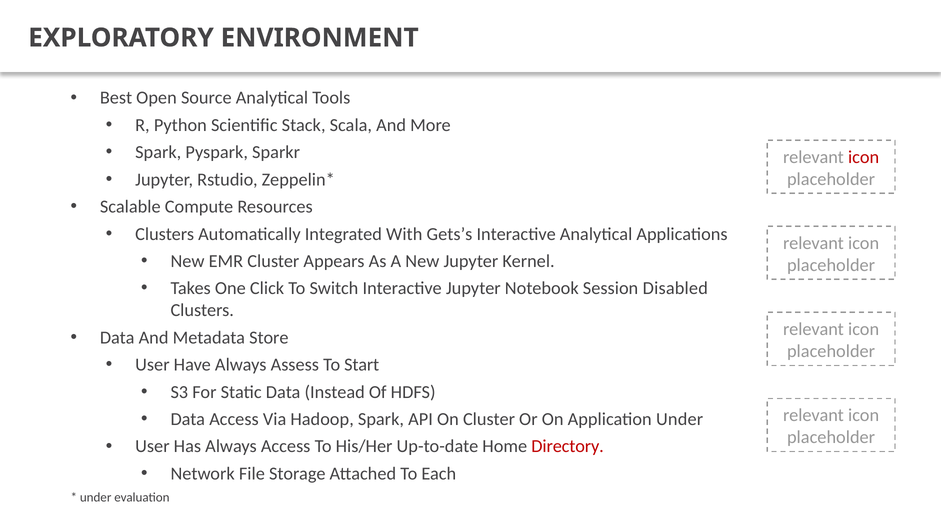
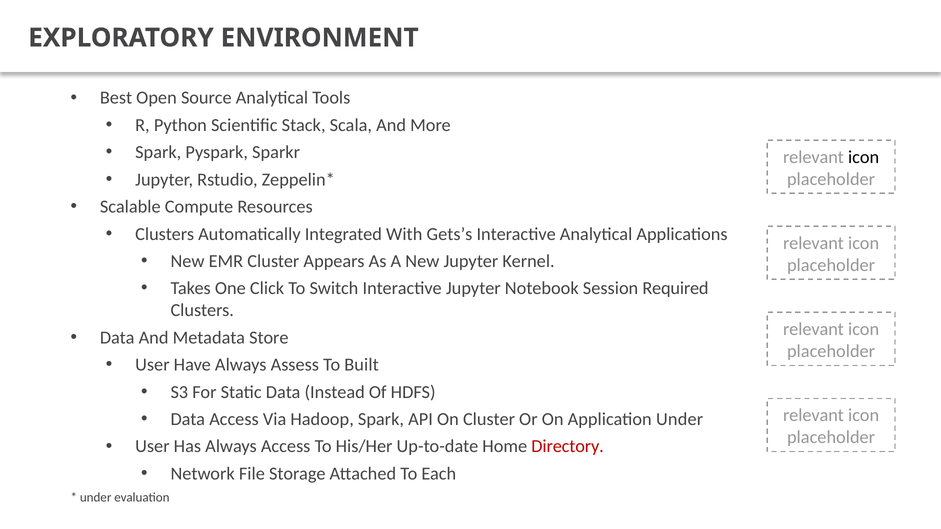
icon at (864, 157) colour: red -> black
Disabled: Disabled -> Required
Start: Start -> Built
